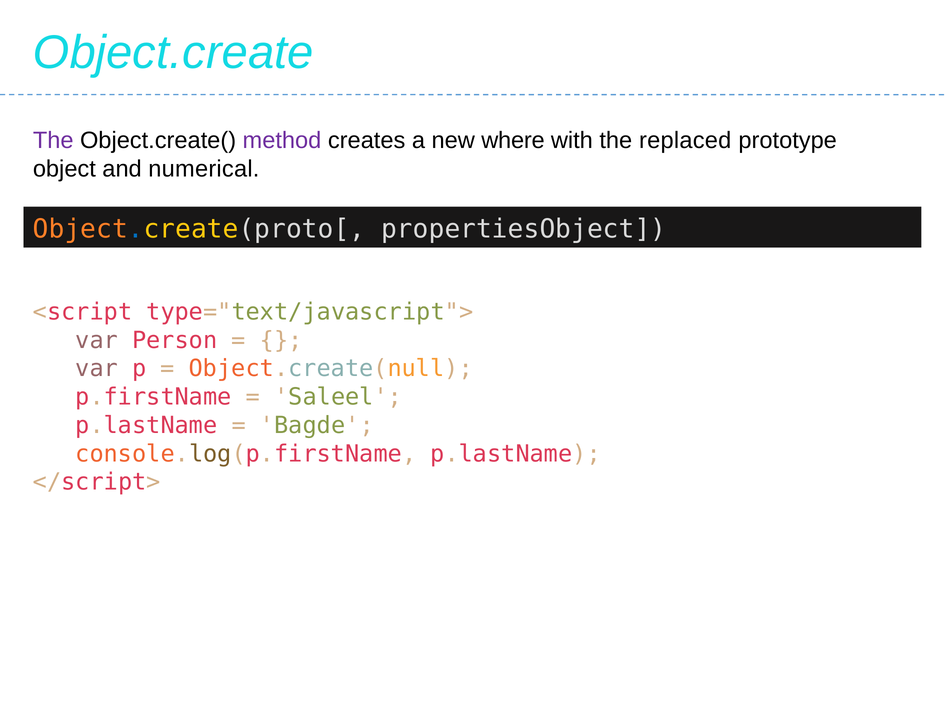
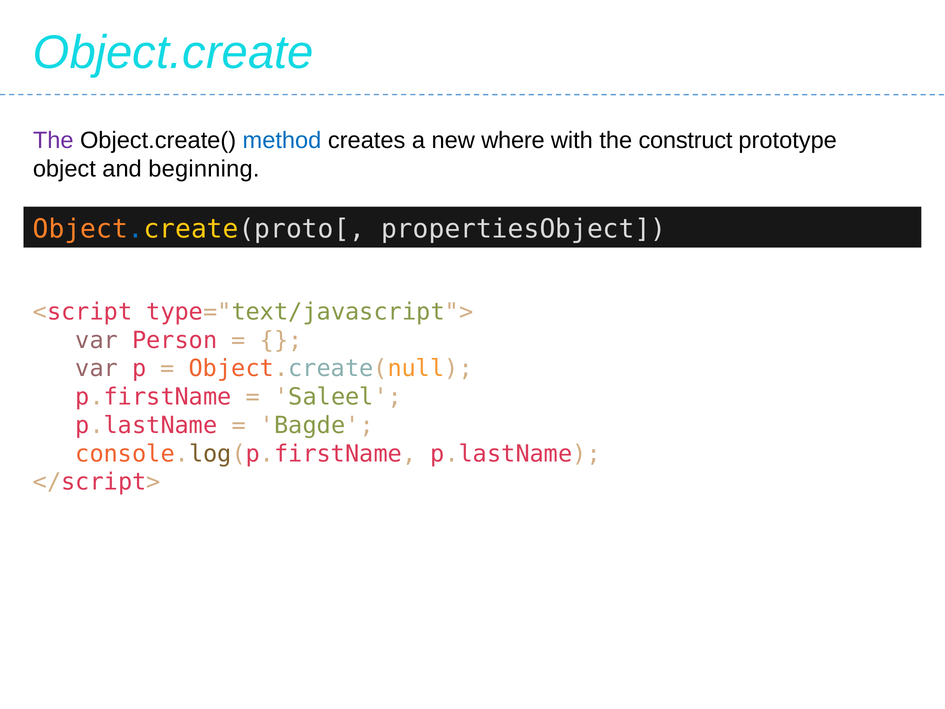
method colour: purple -> blue
replaced: replaced -> construct
numerical: numerical -> beginning
